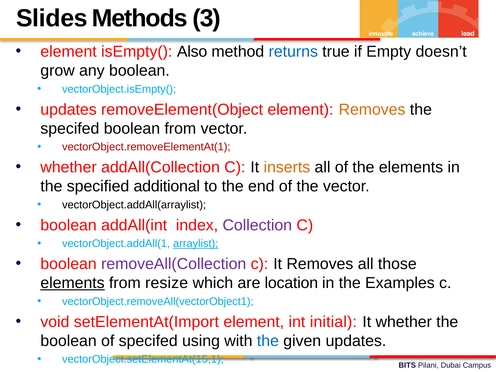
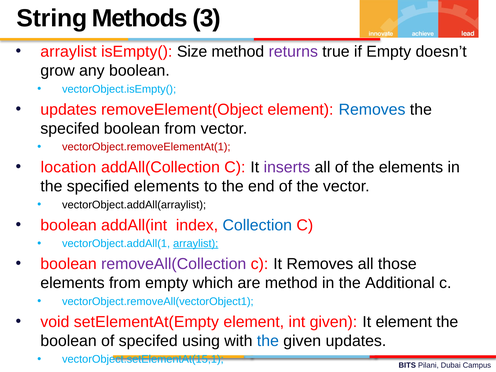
Slides: Slides -> String
element at (69, 52): element -> arraylist
Also: Also -> Size
returns colour: blue -> purple
Removes at (372, 109) colour: orange -> blue
whether at (69, 167): whether -> location
inserts colour: orange -> purple
specified additional: additional -> elements
Collection colour: purple -> blue
elements at (73, 283) underline: present -> none
from resize: resize -> empty
are location: location -> method
Examples: Examples -> Additional
setElementAt(Import: setElementAt(Import -> setElementAt(Empty
int initial: initial -> given
It whether: whether -> element
